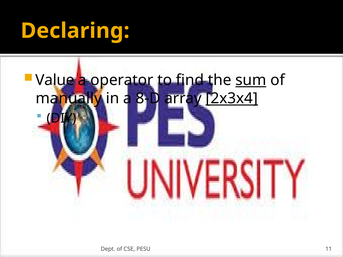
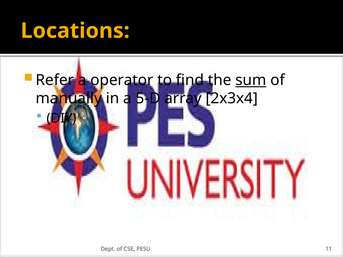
Declaring: Declaring -> Locations
Value: Value -> Refer
8-D: 8-D -> 5-D
2x3x4 underline: present -> none
